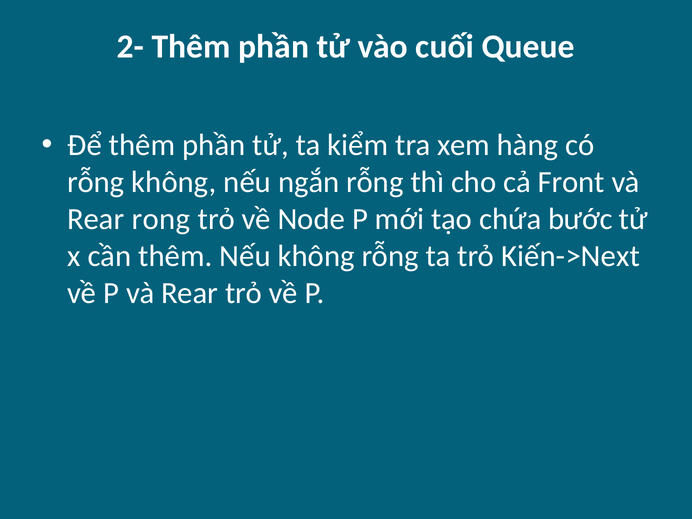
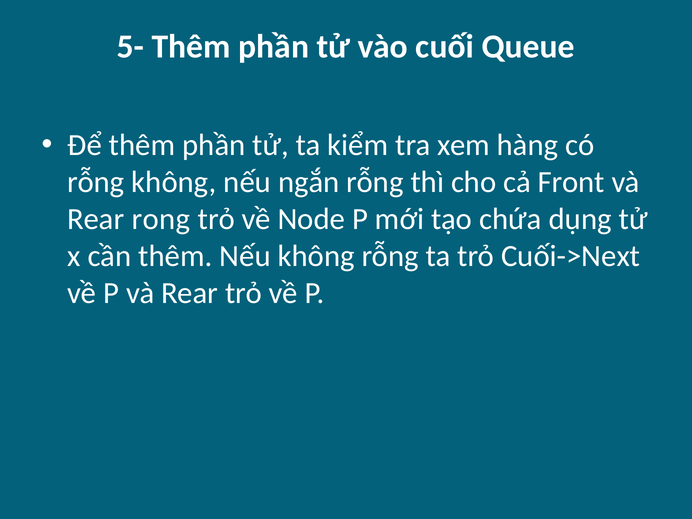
2-: 2- -> 5-
bước: bước -> dụng
Kiến->Next: Kiến->Next -> Cuối->Next
